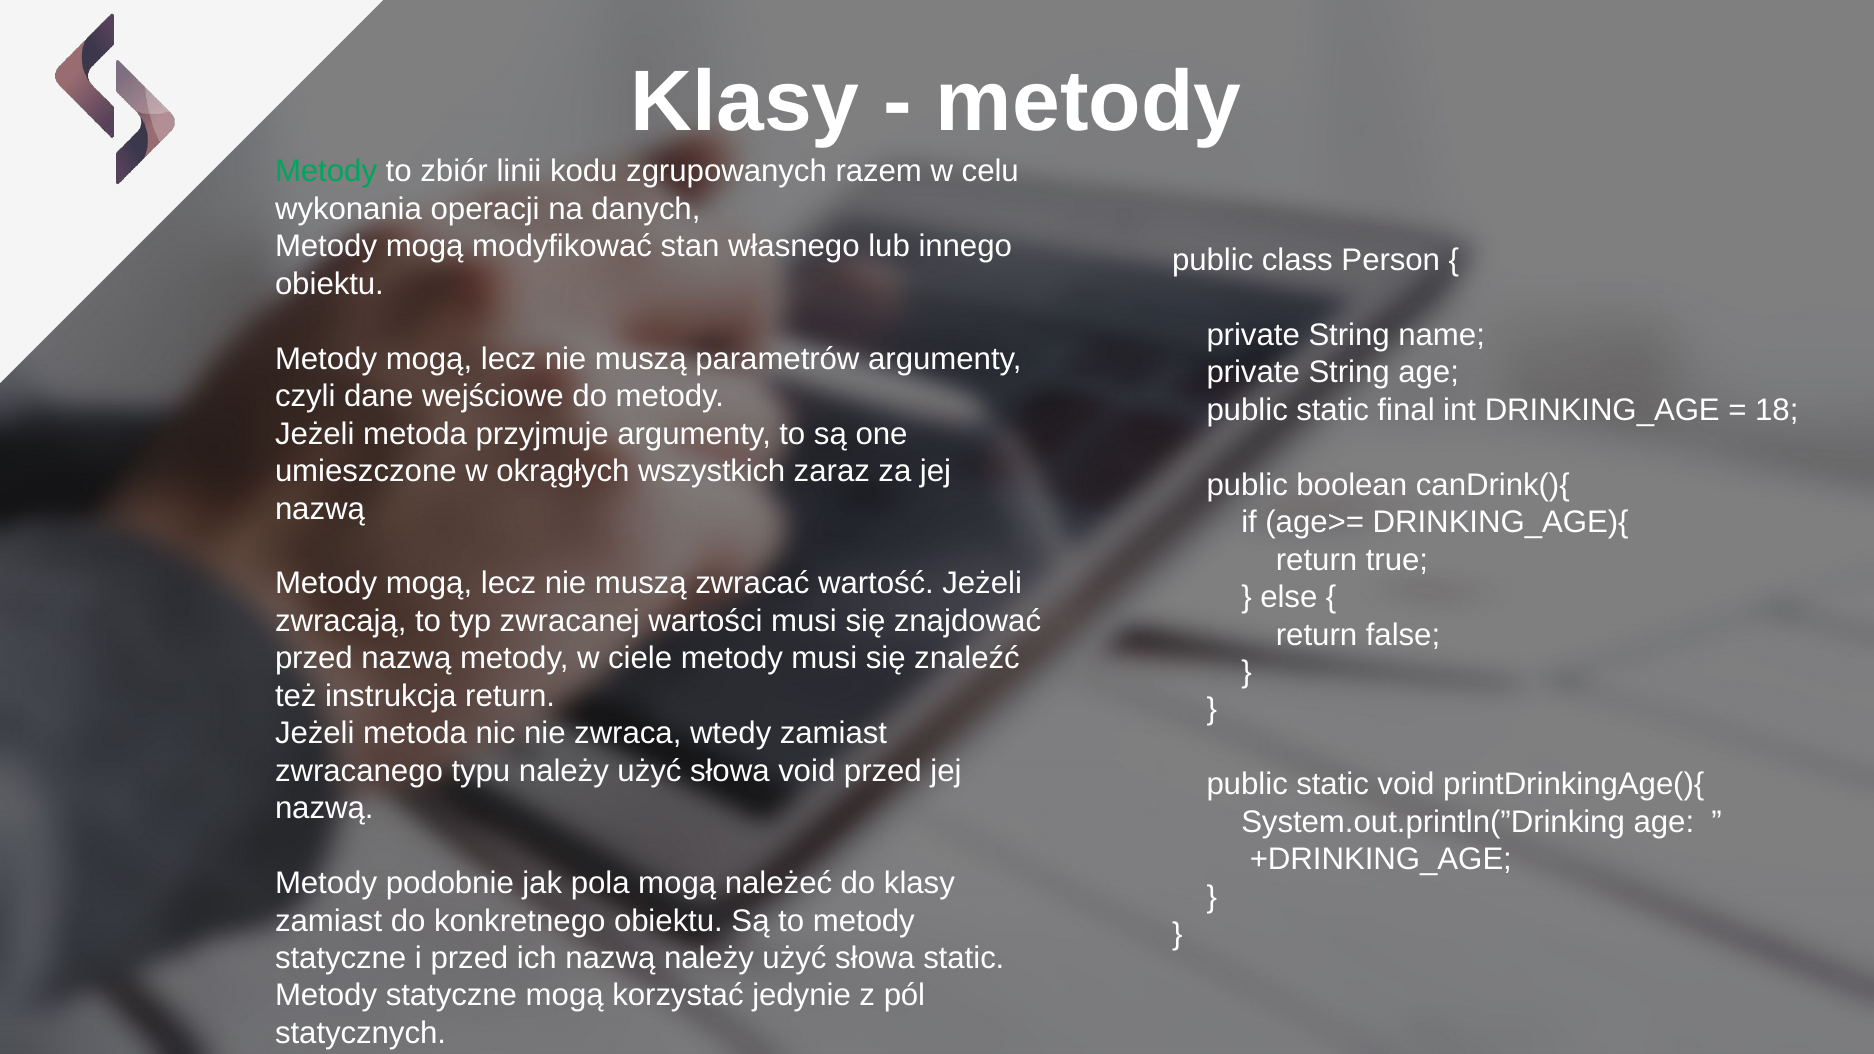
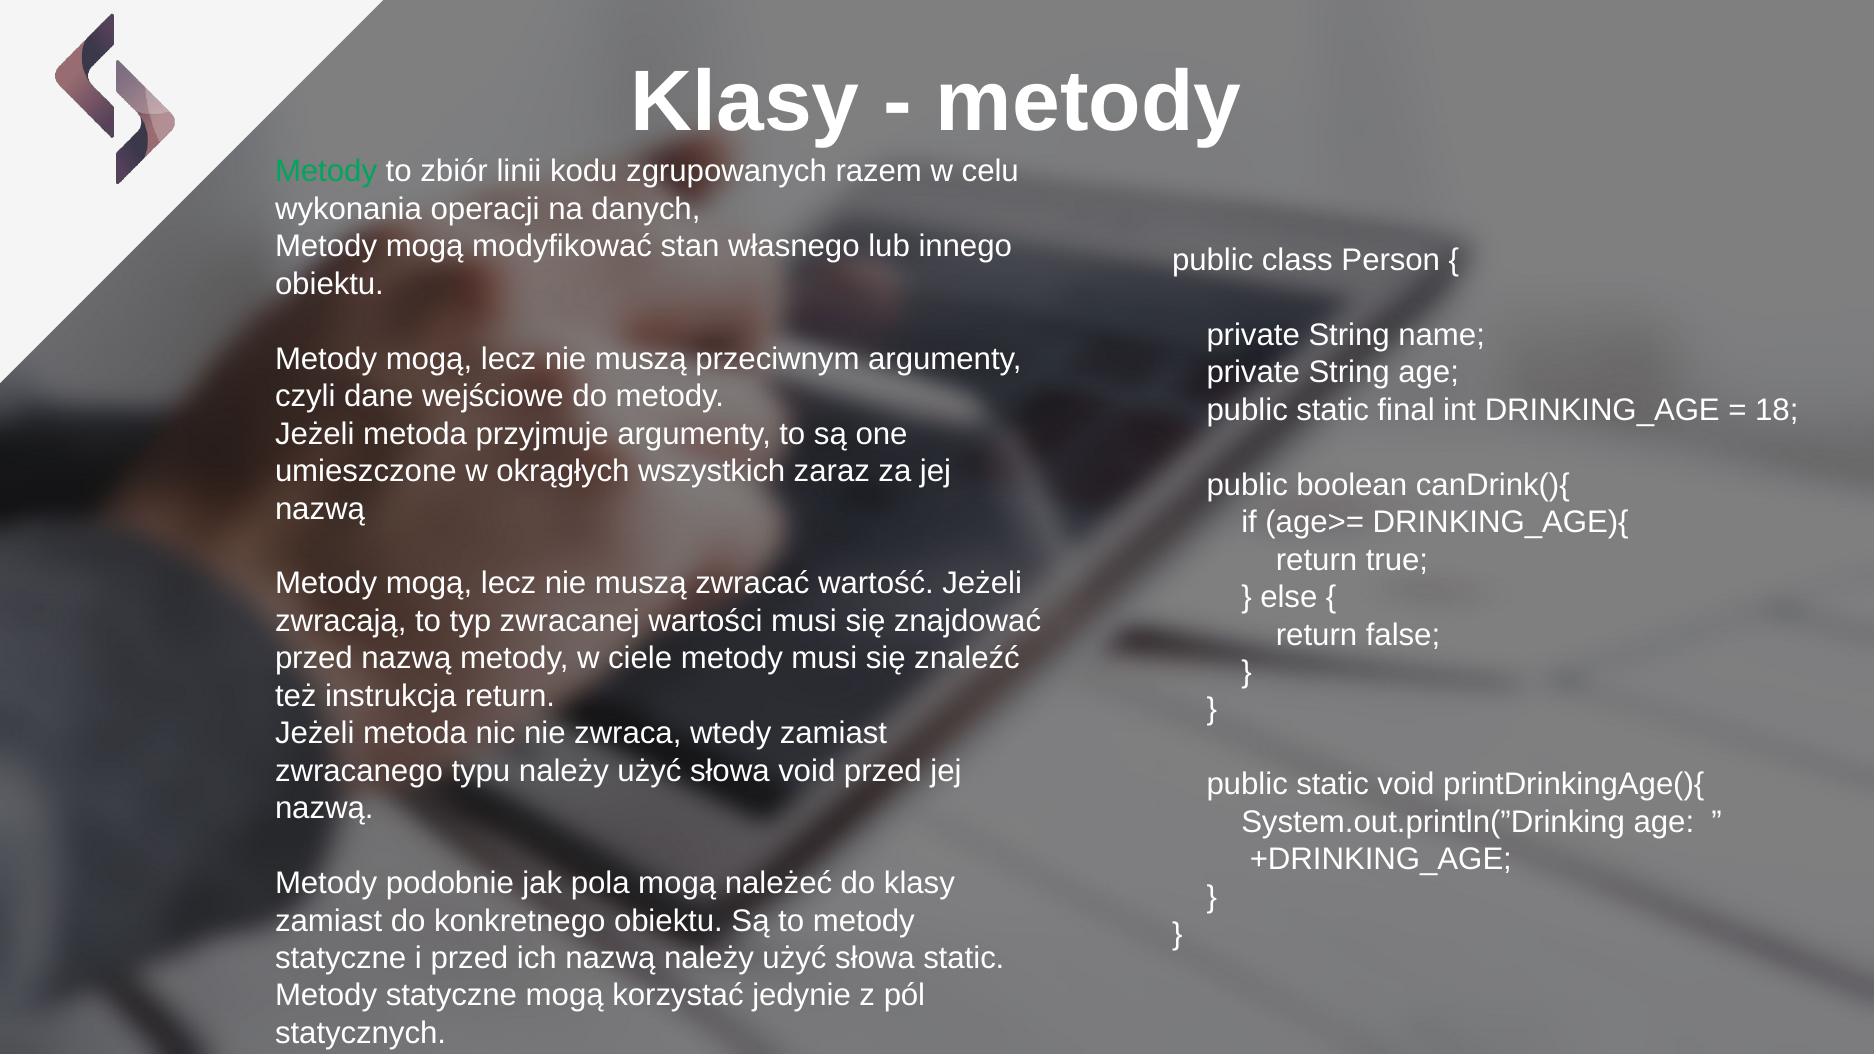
parametrów: parametrów -> przeciwnym
